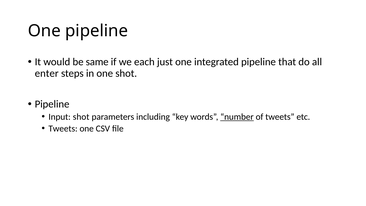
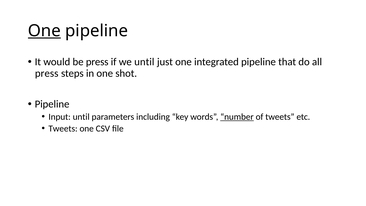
One at (44, 31) underline: none -> present
be same: same -> press
we each: each -> until
enter at (47, 73): enter -> press
Input shot: shot -> until
